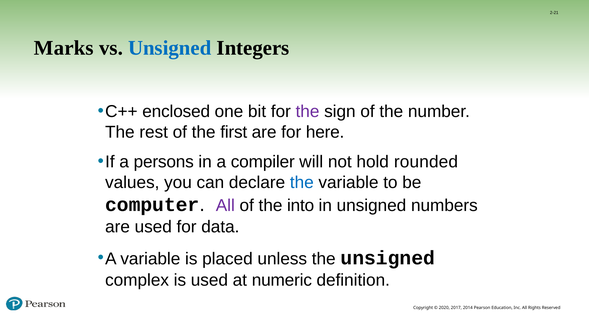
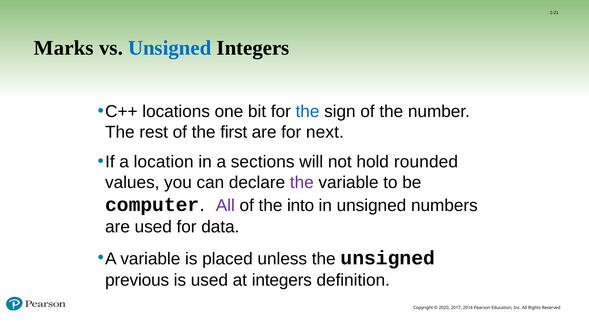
enclosed: enclosed -> locations
the at (308, 112) colour: purple -> blue
here: here -> next
persons: persons -> location
compiler: compiler -> sections
the at (302, 183) colour: blue -> purple
complex: complex -> previous
at numeric: numeric -> integers
